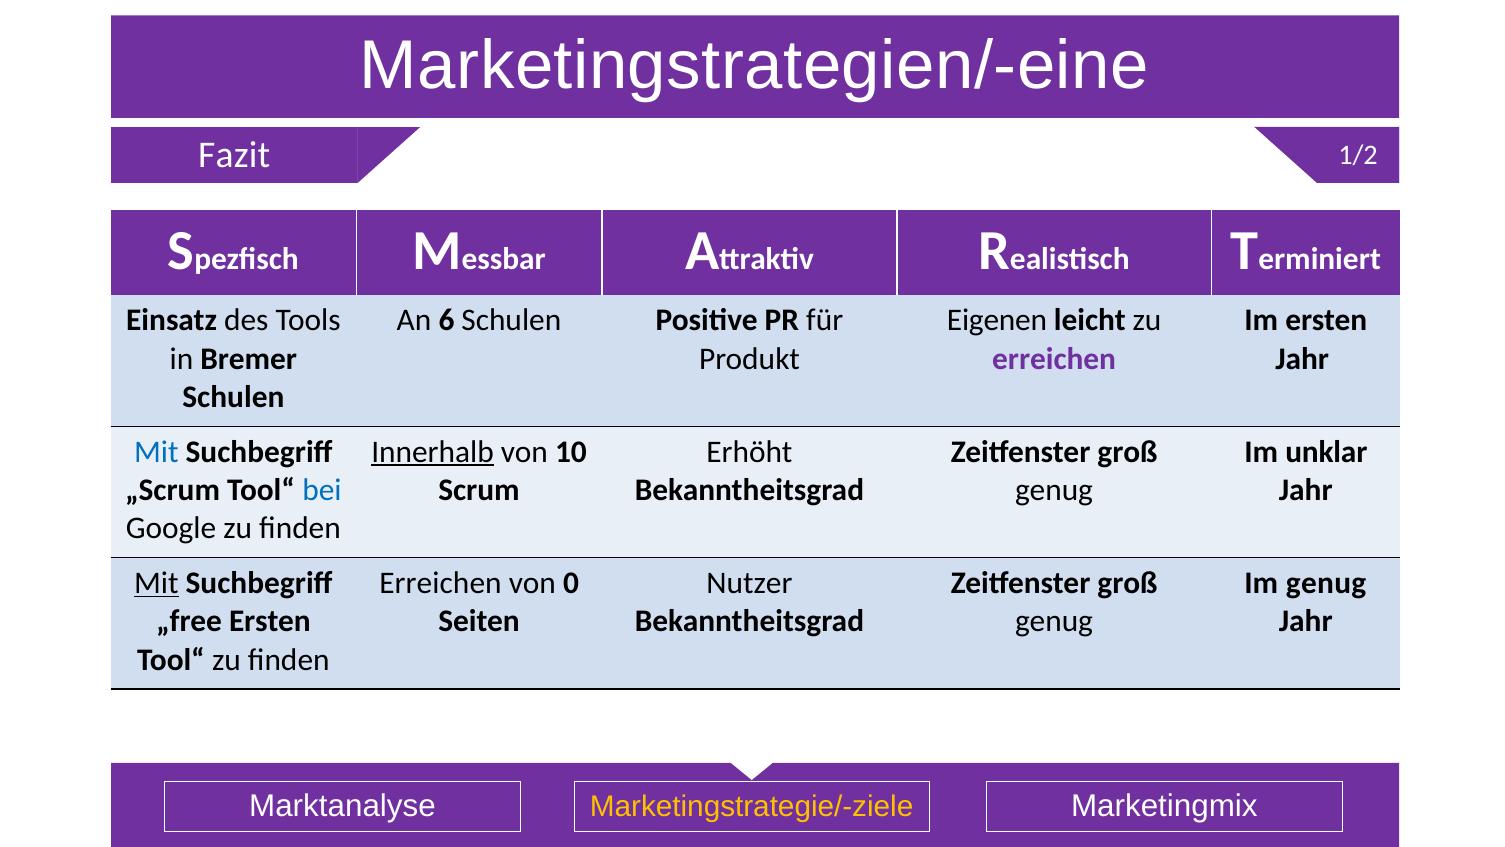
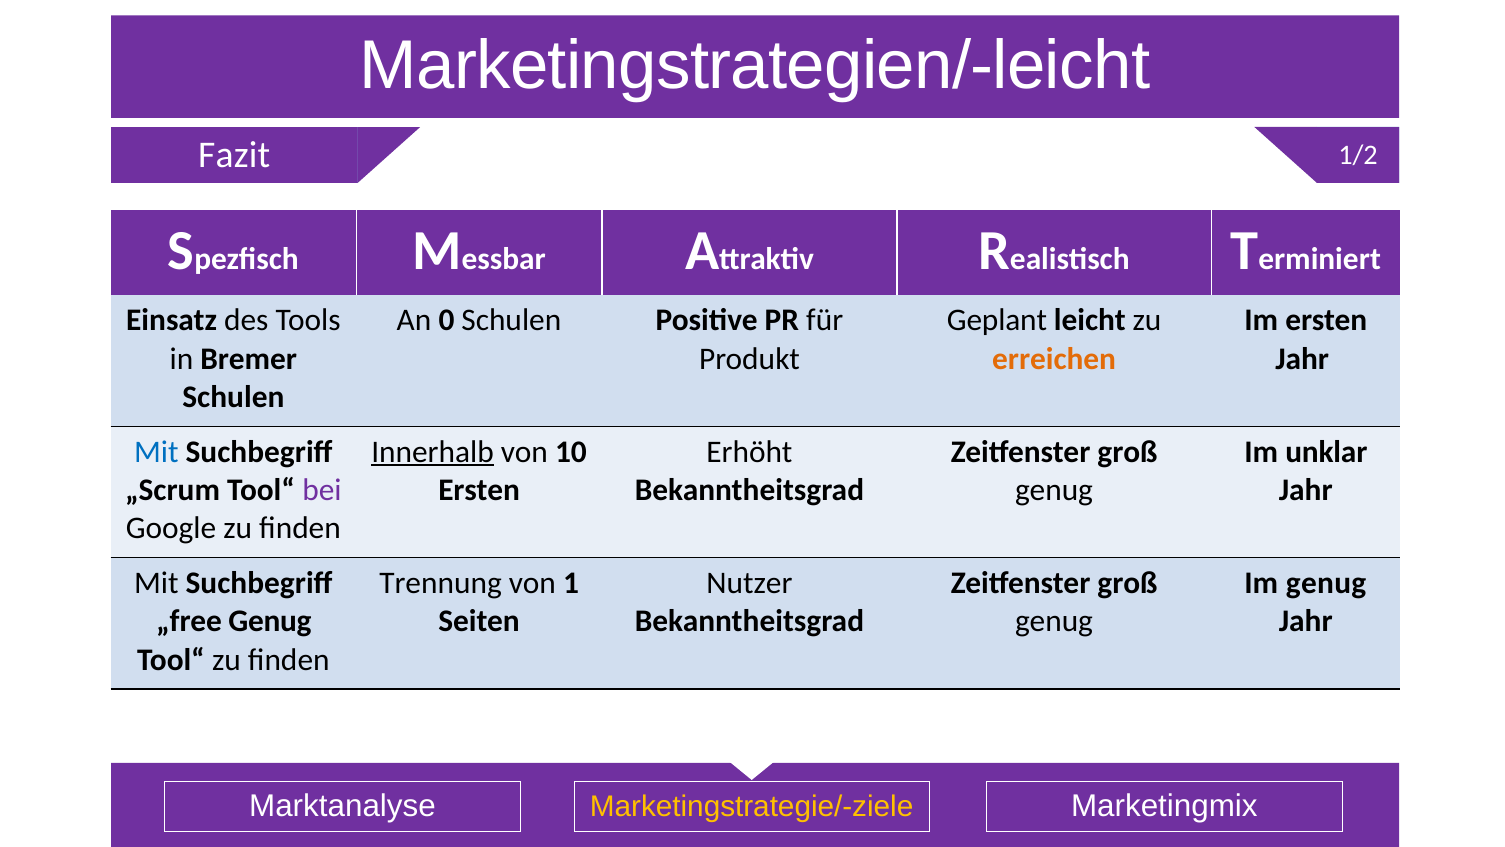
Marketingstrategien/-eine: Marketingstrategien/-eine -> Marketingstrategien/-leicht
6: 6 -> 0
Eigenen: Eigenen -> Geplant
erreichen at (1054, 359) colour: purple -> orange
bei colour: blue -> purple
Scrum at (479, 490): Scrum -> Ersten
Mit at (156, 583) underline: present -> none
Erreichen at (440, 583): Erreichen -> Trennung
0: 0 -> 1
„free Ersten: Ersten -> Genug
